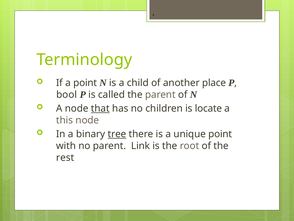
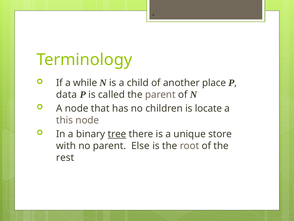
a point: point -> while
bool: bool -> data
that underline: present -> none
unique point: point -> store
Link: Link -> Else
